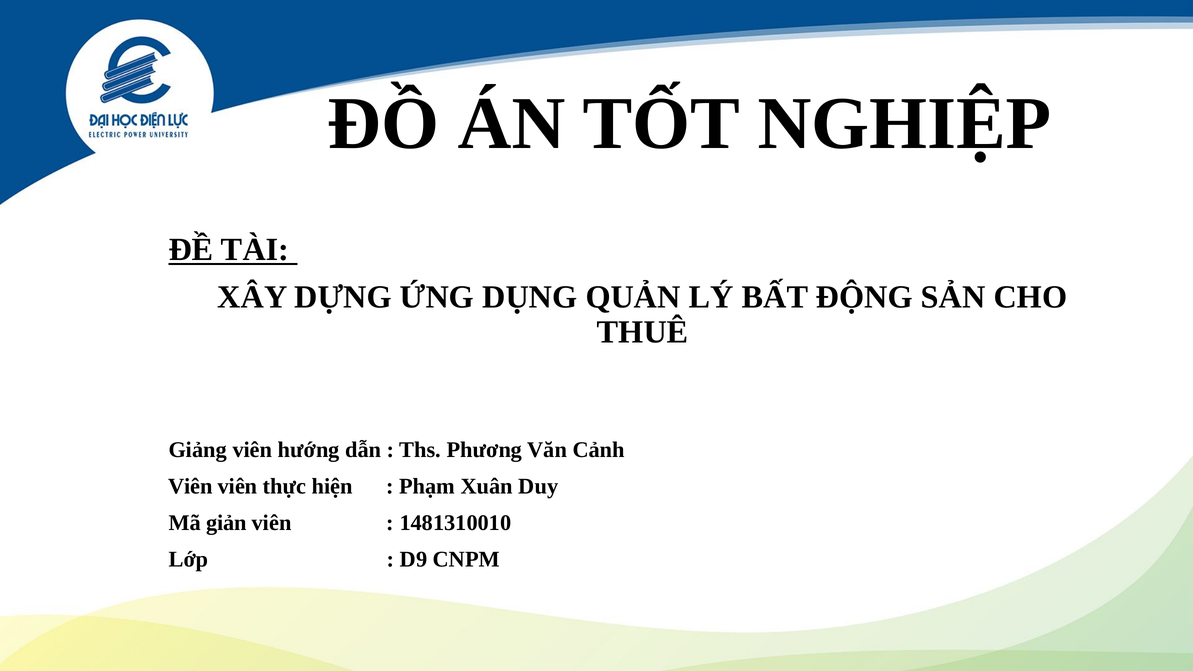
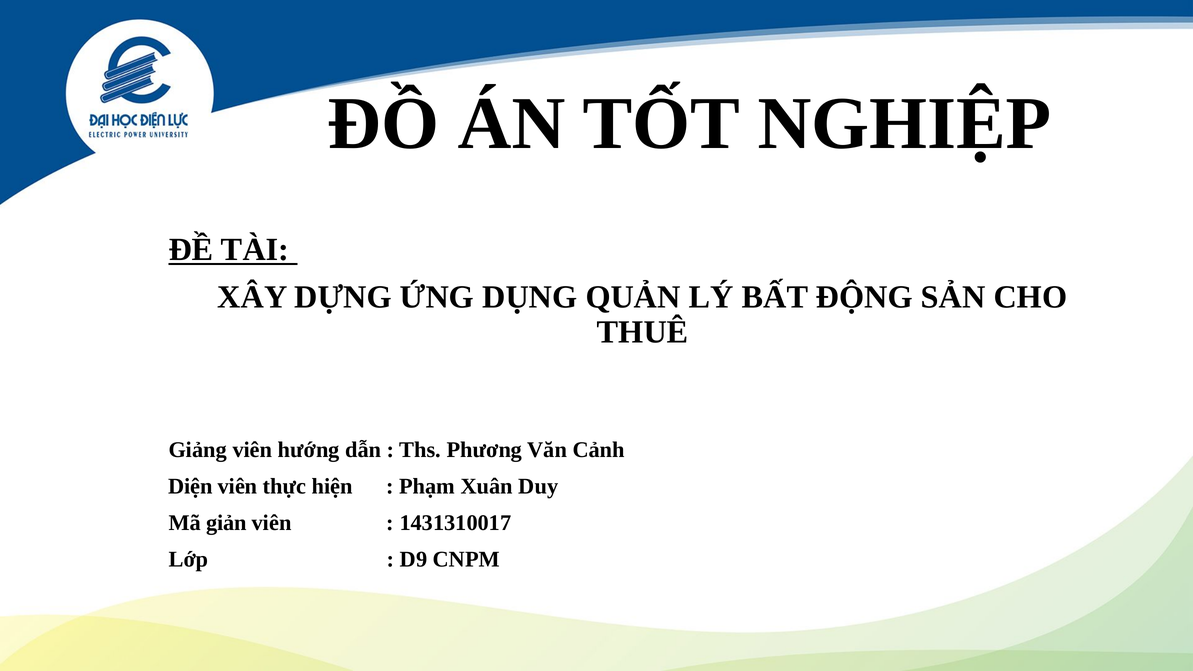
Viên at (190, 486): Viên -> Diện
1481310010: 1481310010 -> 1431310017
